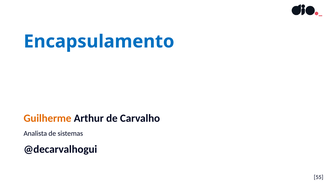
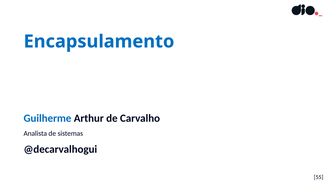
Guilherme colour: orange -> blue
